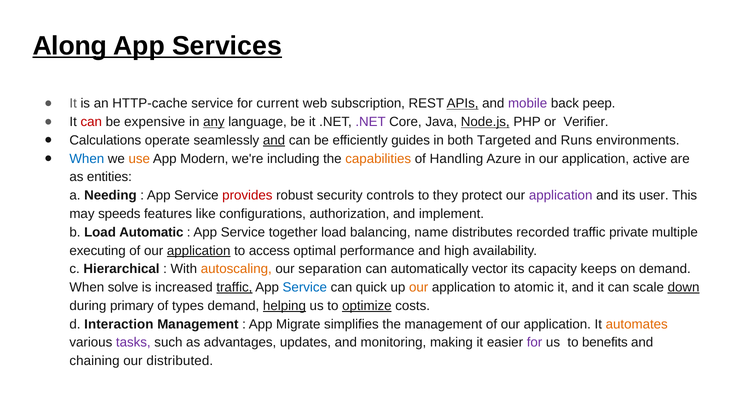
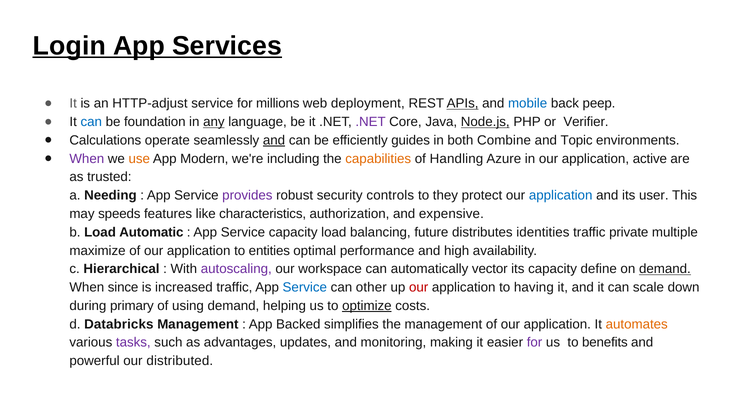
Along: Along -> Login
HTTP-cache: HTTP-cache -> HTTP-adjust
current: current -> millions
subscription: subscription -> deployment
mobile colour: purple -> blue
can at (91, 122) colour: red -> blue
expensive: expensive -> foundation
Targeted: Targeted -> Combine
Runs: Runs -> Topic
When at (87, 159) colour: blue -> purple
entities: entities -> trusted
provides colour: red -> purple
application at (561, 196) colour: purple -> blue
configurations: configurations -> characteristics
implement: implement -> expensive
Service together: together -> capacity
name: name -> future
recorded: recorded -> identities
executing: executing -> maximize
application at (199, 251) underline: present -> none
access: access -> entities
autoscaling colour: orange -> purple
separation: separation -> workspace
keeps: keeps -> define
demand at (665, 269) underline: none -> present
solve: solve -> since
traffic at (234, 287) underline: present -> none
quick: quick -> other
our at (419, 287) colour: orange -> red
atomic: atomic -> having
down underline: present -> none
types: types -> using
helping underline: present -> none
Interaction: Interaction -> Databricks
Migrate: Migrate -> Backed
chaining: chaining -> powerful
